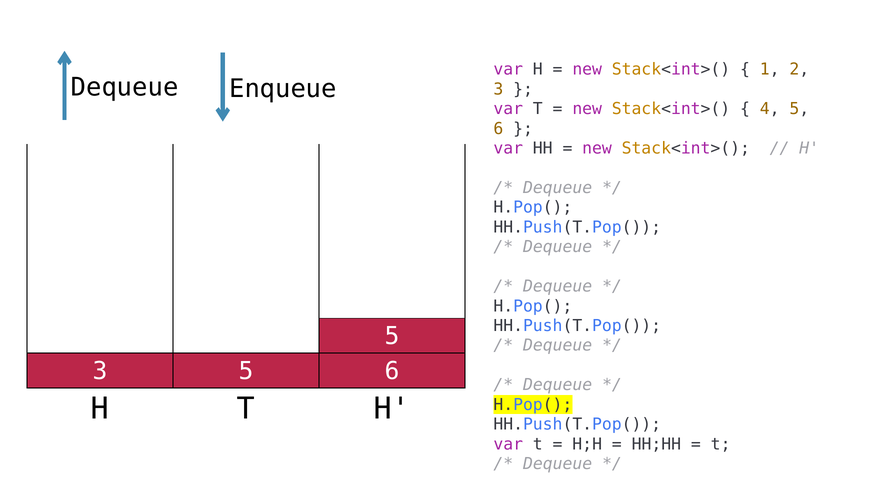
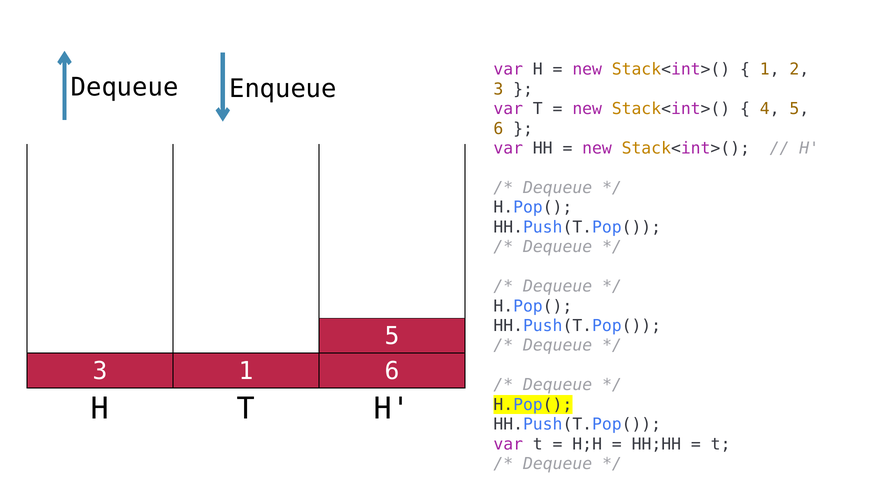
3 5: 5 -> 1
